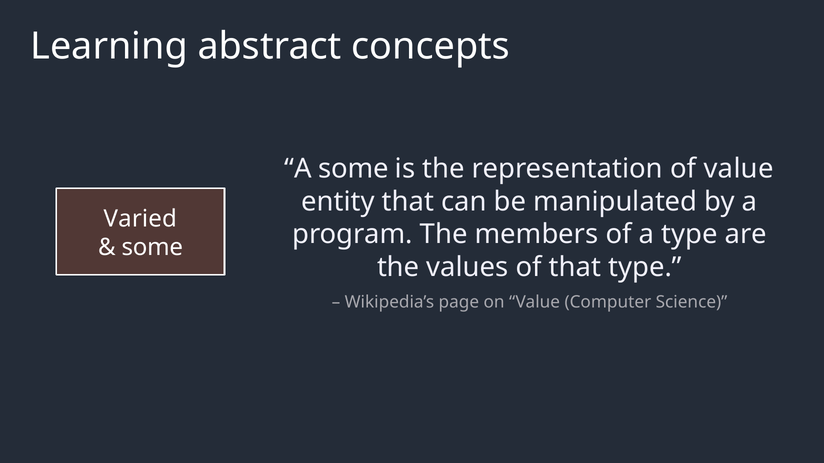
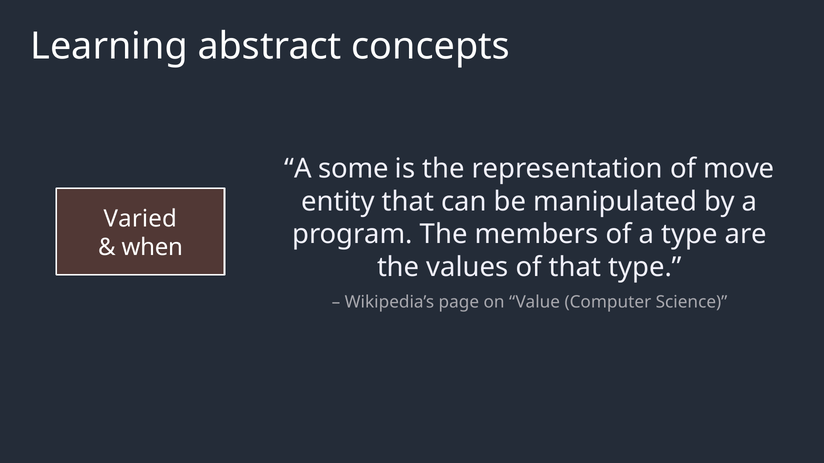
of value: value -> move
some at (152, 248): some -> when
